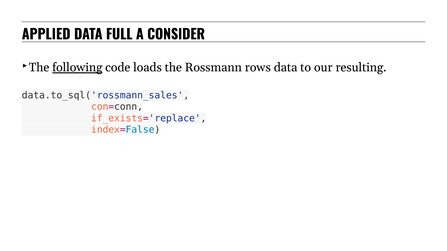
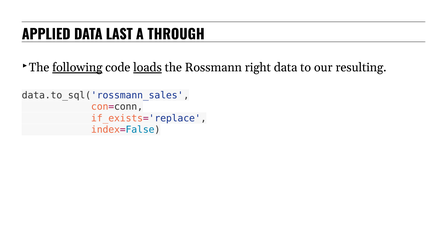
FULL: FULL -> LAST
CONSIDER: CONSIDER -> THROUGH
loads underline: none -> present
rows: rows -> right
